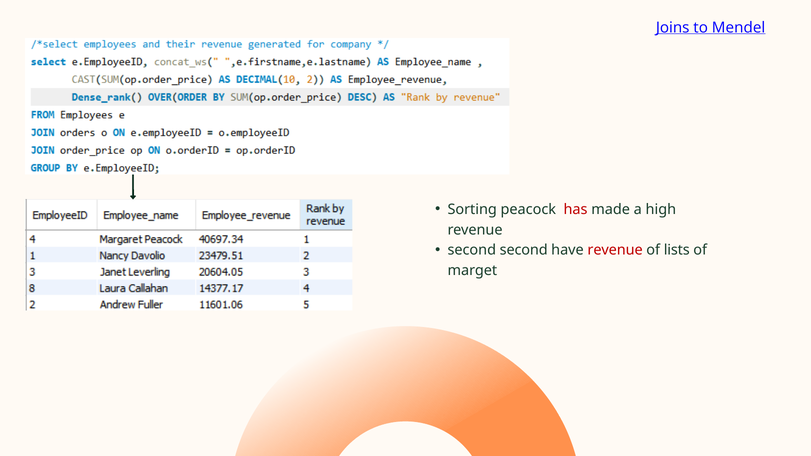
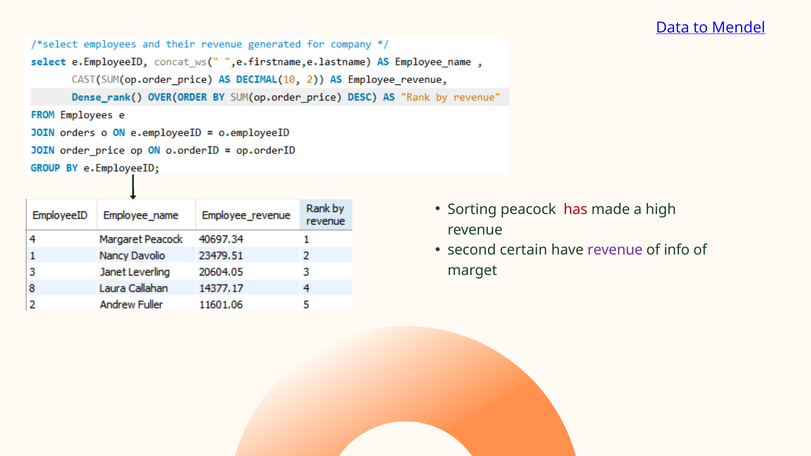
Joins: Joins -> Data
second second: second -> certain
revenue at (615, 250) colour: red -> purple
lists: lists -> info
